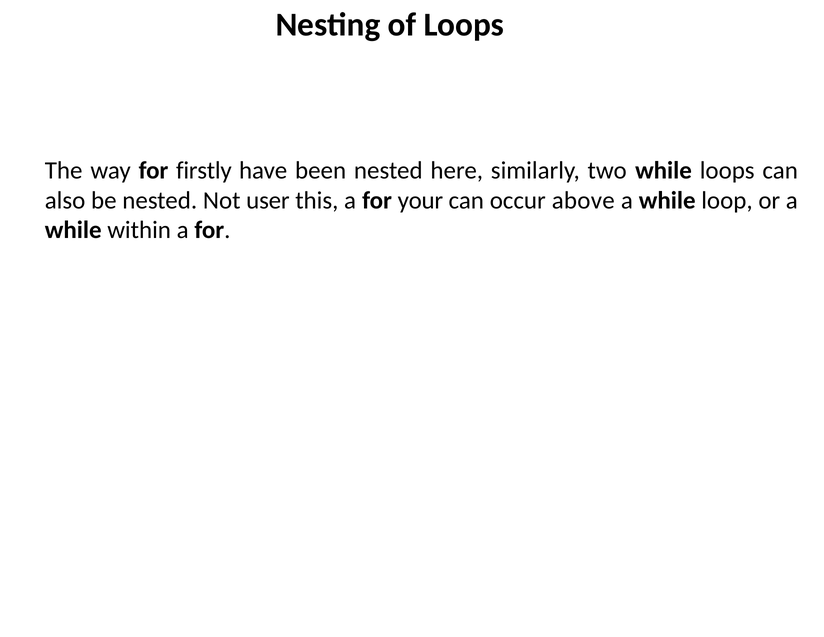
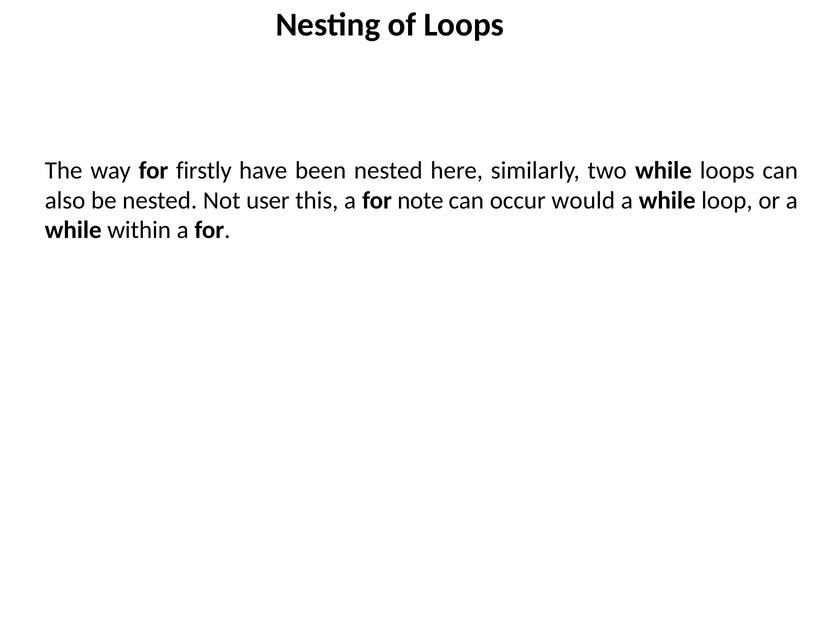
your: your -> note
above: above -> would
